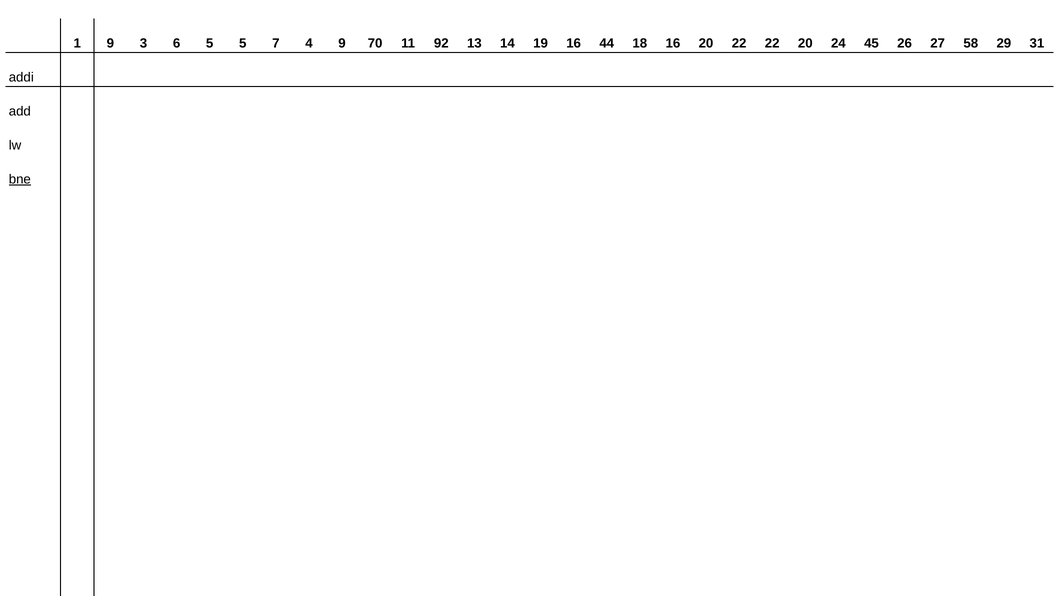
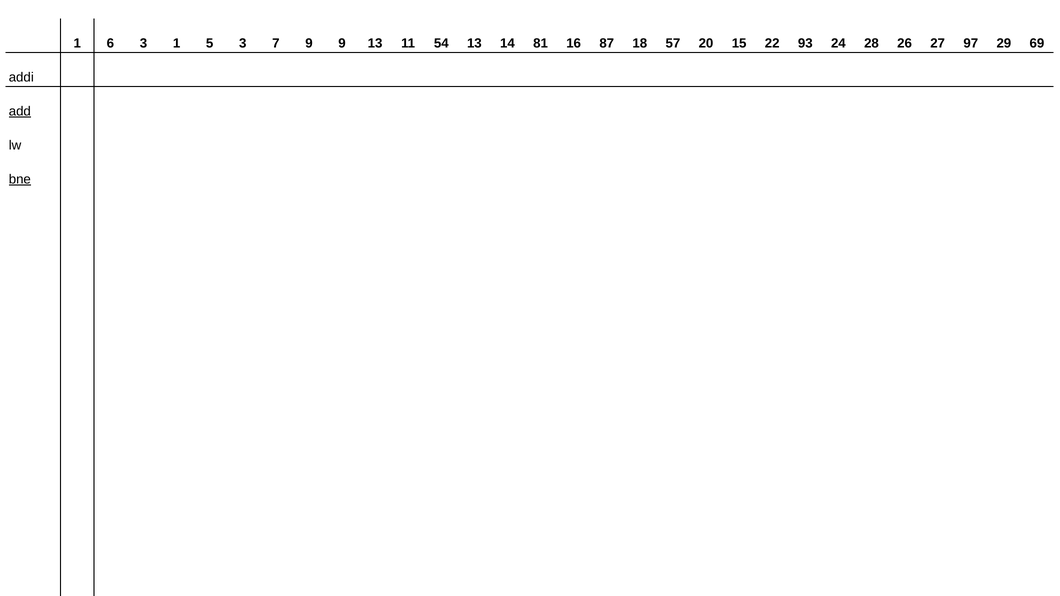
1 9: 9 -> 6
3 6: 6 -> 1
5 5: 5 -> 3
7 4: 4 -> 9
9 70: 70 -> 13
92: 92 -> 54
19: 19 -> 81
44: 44 -> 87
18 16: 16 -> 57
20 22: 22 -> 15
22 20: 20 -> 93
45: 45 -> 28
58: 58 -> 97
31: 31 -> 69
add underline: none -> present
